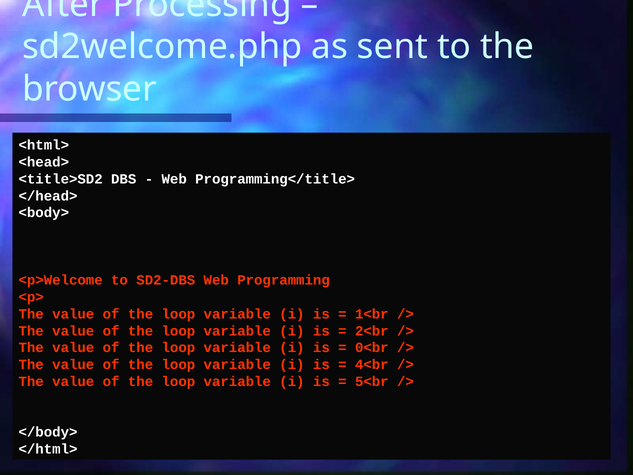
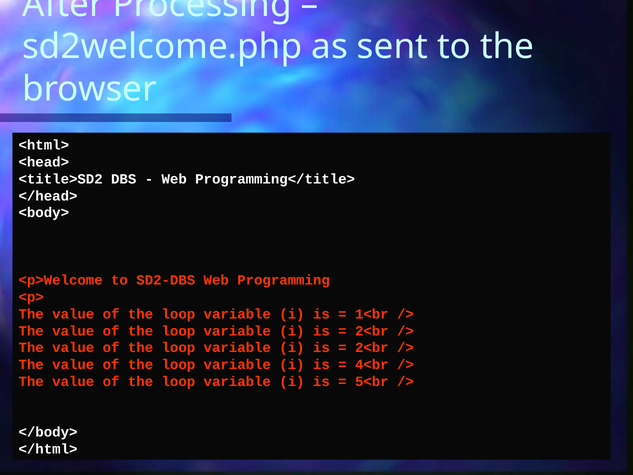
0<br at (372, 348): 0<br -> 2<br
